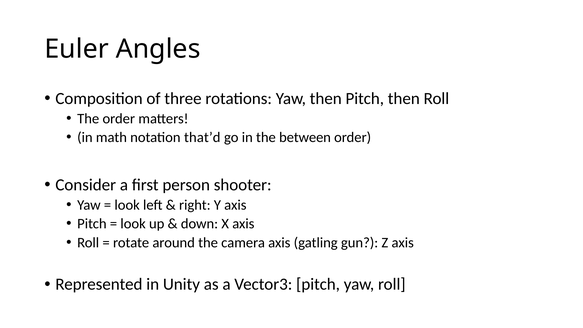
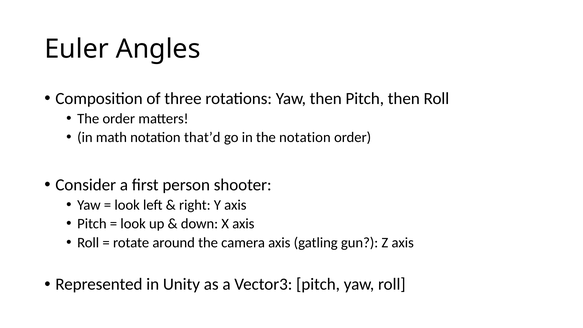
the between: between -> notation
